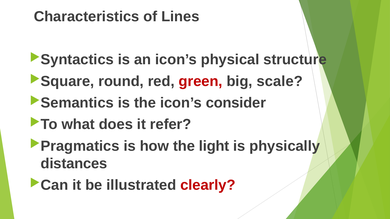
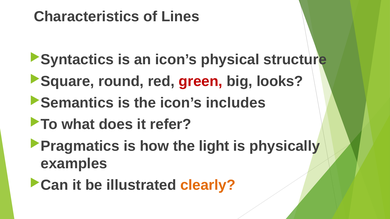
scale: scale -> looks
consider: consider -> includes
distances: distances -> examples
clearly colour: red -> orange
